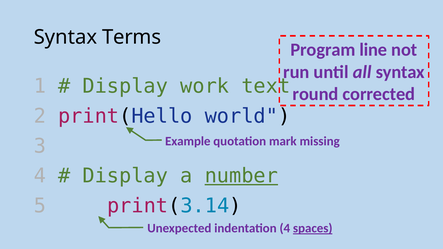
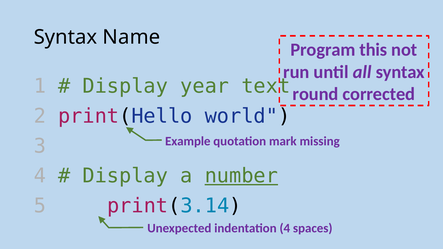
Terms: Terms -> Name
line: line -> this
work: work -> year
spaces underline: present -> none
